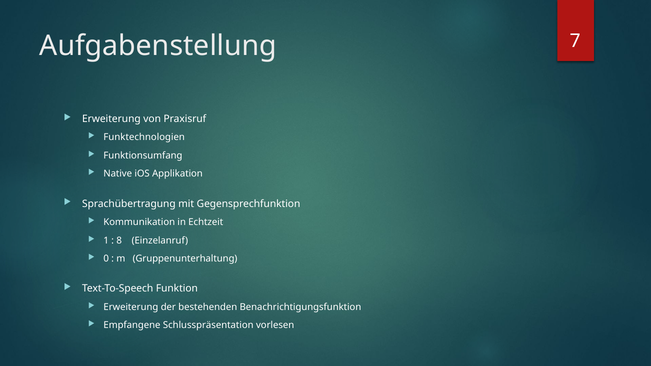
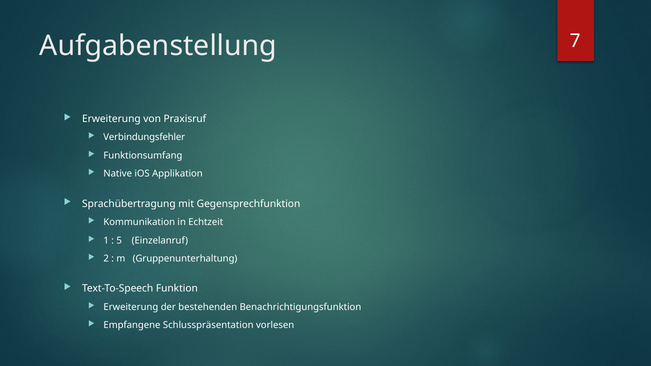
Funktechnologien: Funktechnologien -> Verbindungsfehler
8: 8 -> 5
0: 0 -> 2
